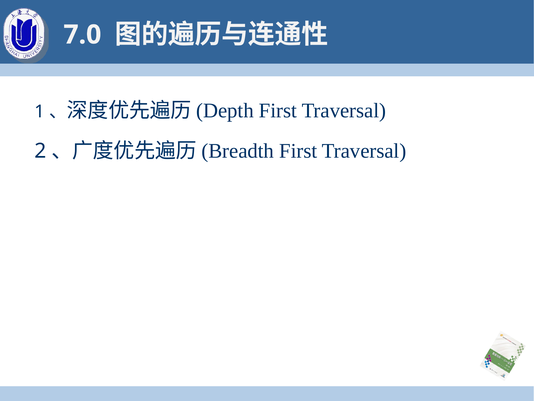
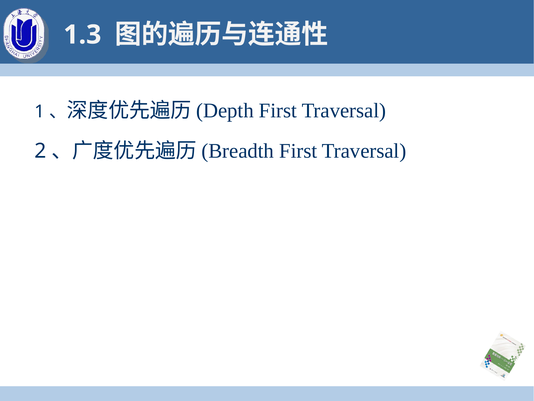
7.0: 7.0 -> 1.3
